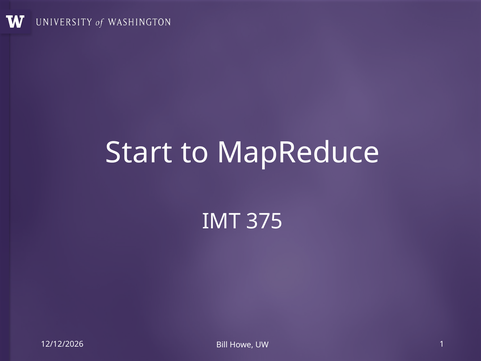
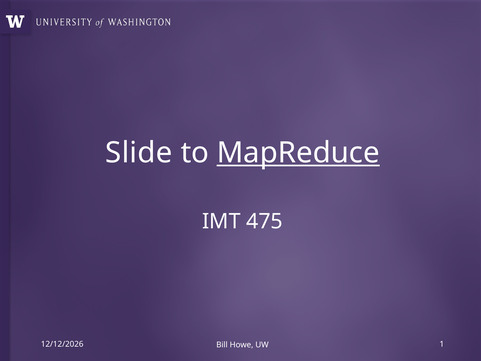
Start: Start -> Slide
MapReduce underline: none -> present
375: 375 -> 475
